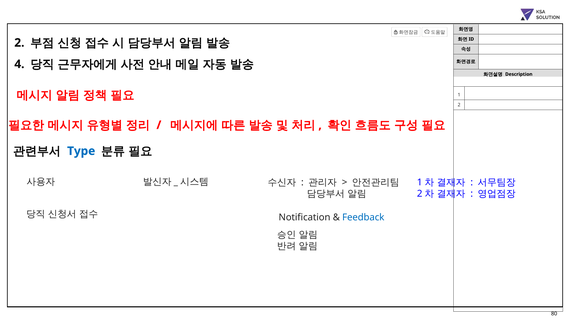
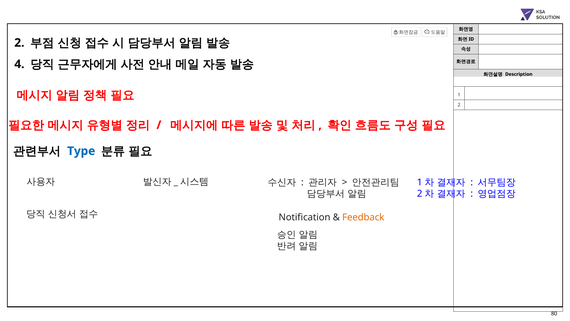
Feedback colour: blue -> orange
